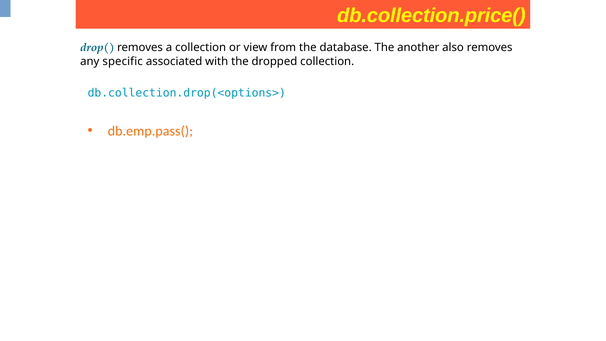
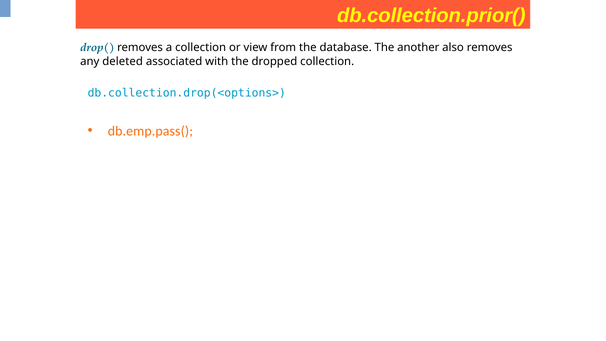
db.collection.price(: db.collection.price( -> db.collection.prior(
specific: specific -> deleted
